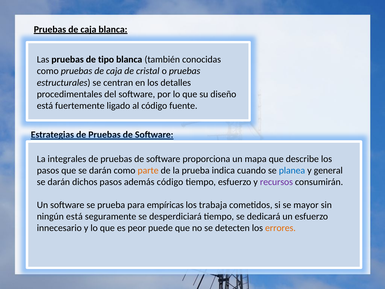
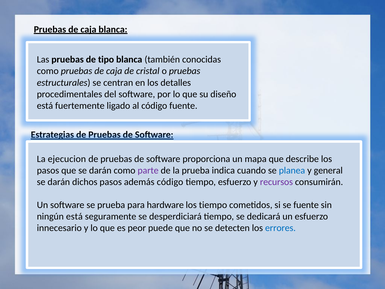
integrales: integrales -> ejecucion
parte colour: orange -> purple
empíricas: empíricas -> hardware
los trabaja: trabaja -> tiempo
se mayor: mayor -> fuente
errores colour: orange -> blue
